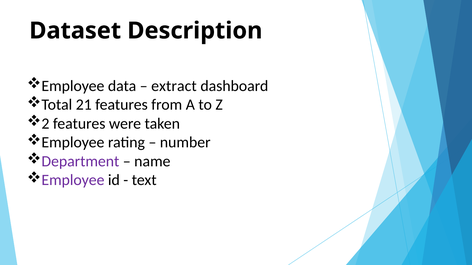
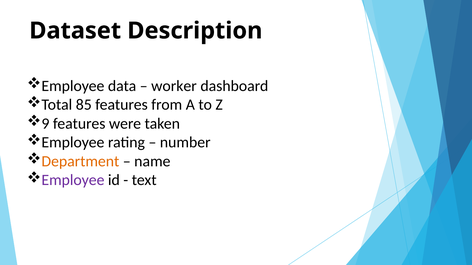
extract: extract -> worker
21: 21 -> 85
2: 2 -> 9
Department colour: purple -> orange
